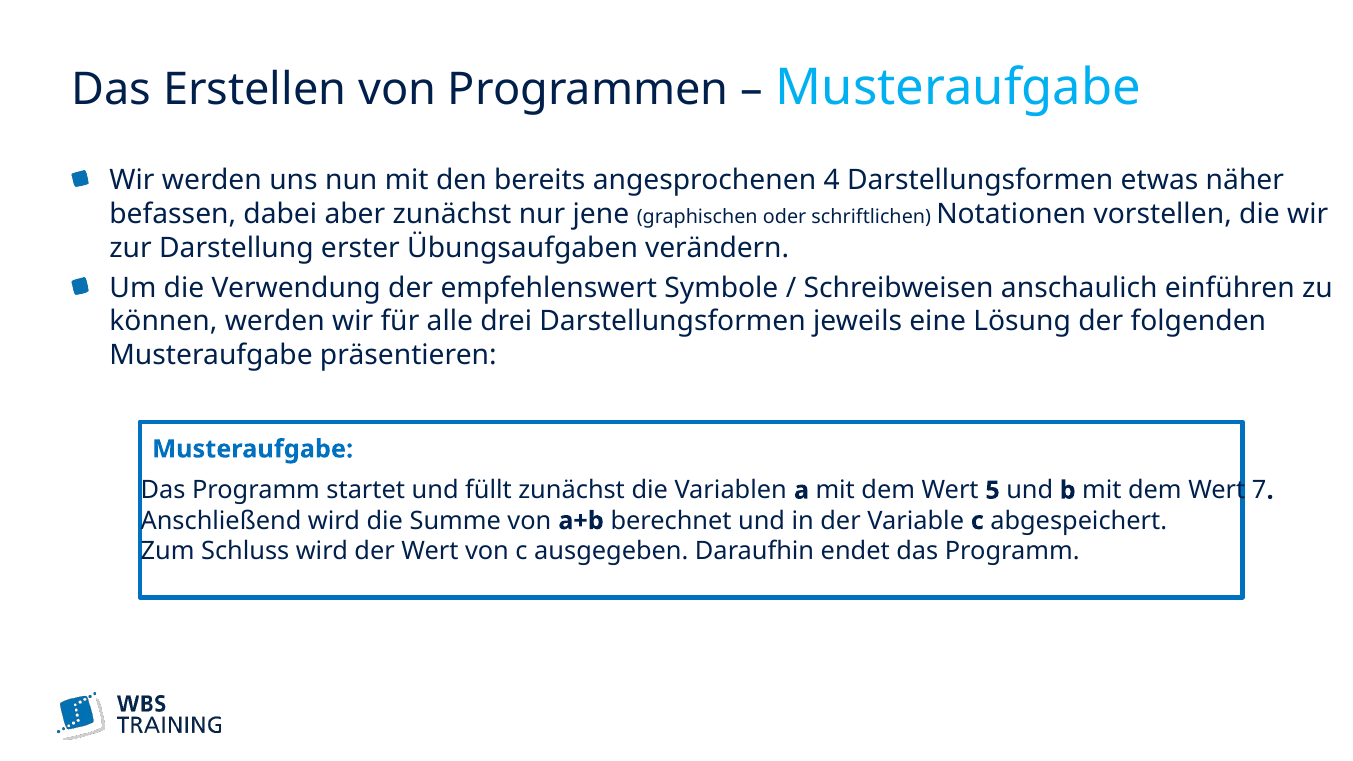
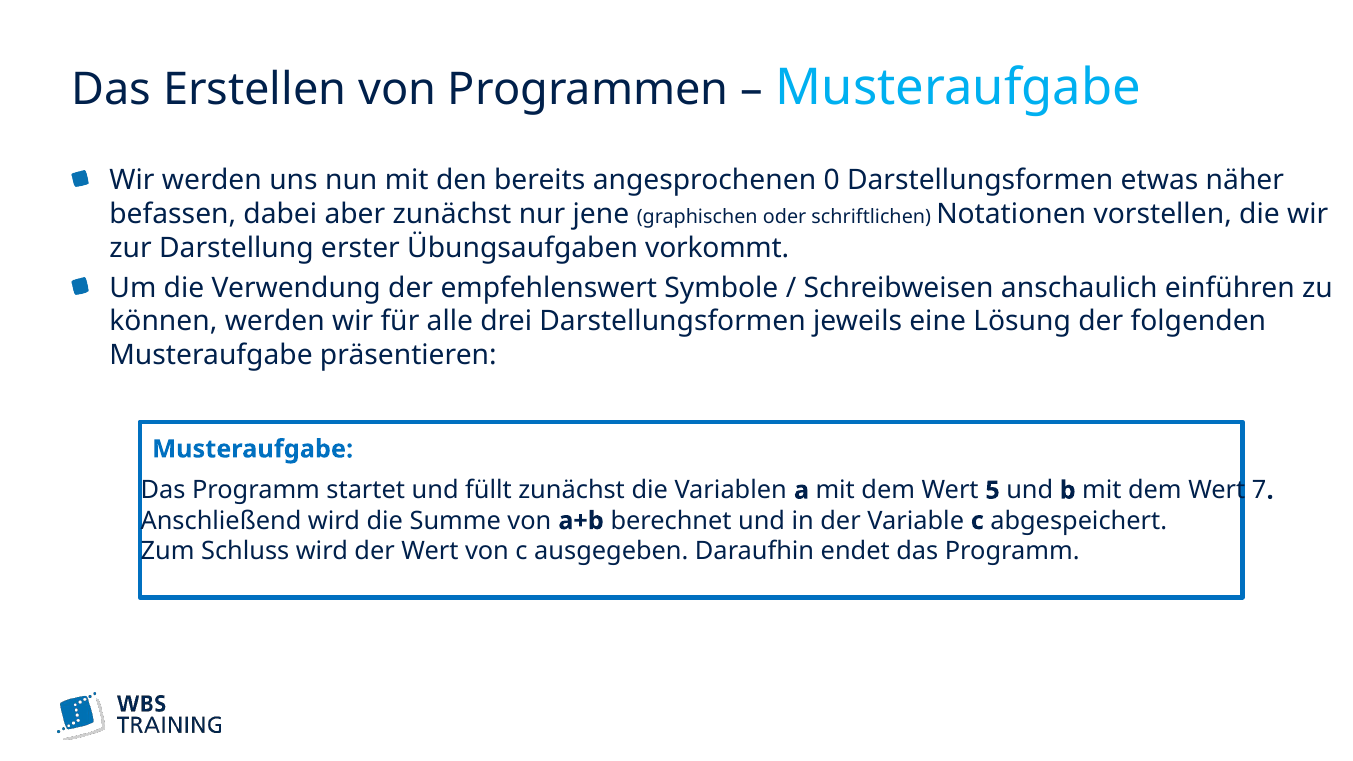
4: 4 -> 0
verändern: verändern -> vorkommt
